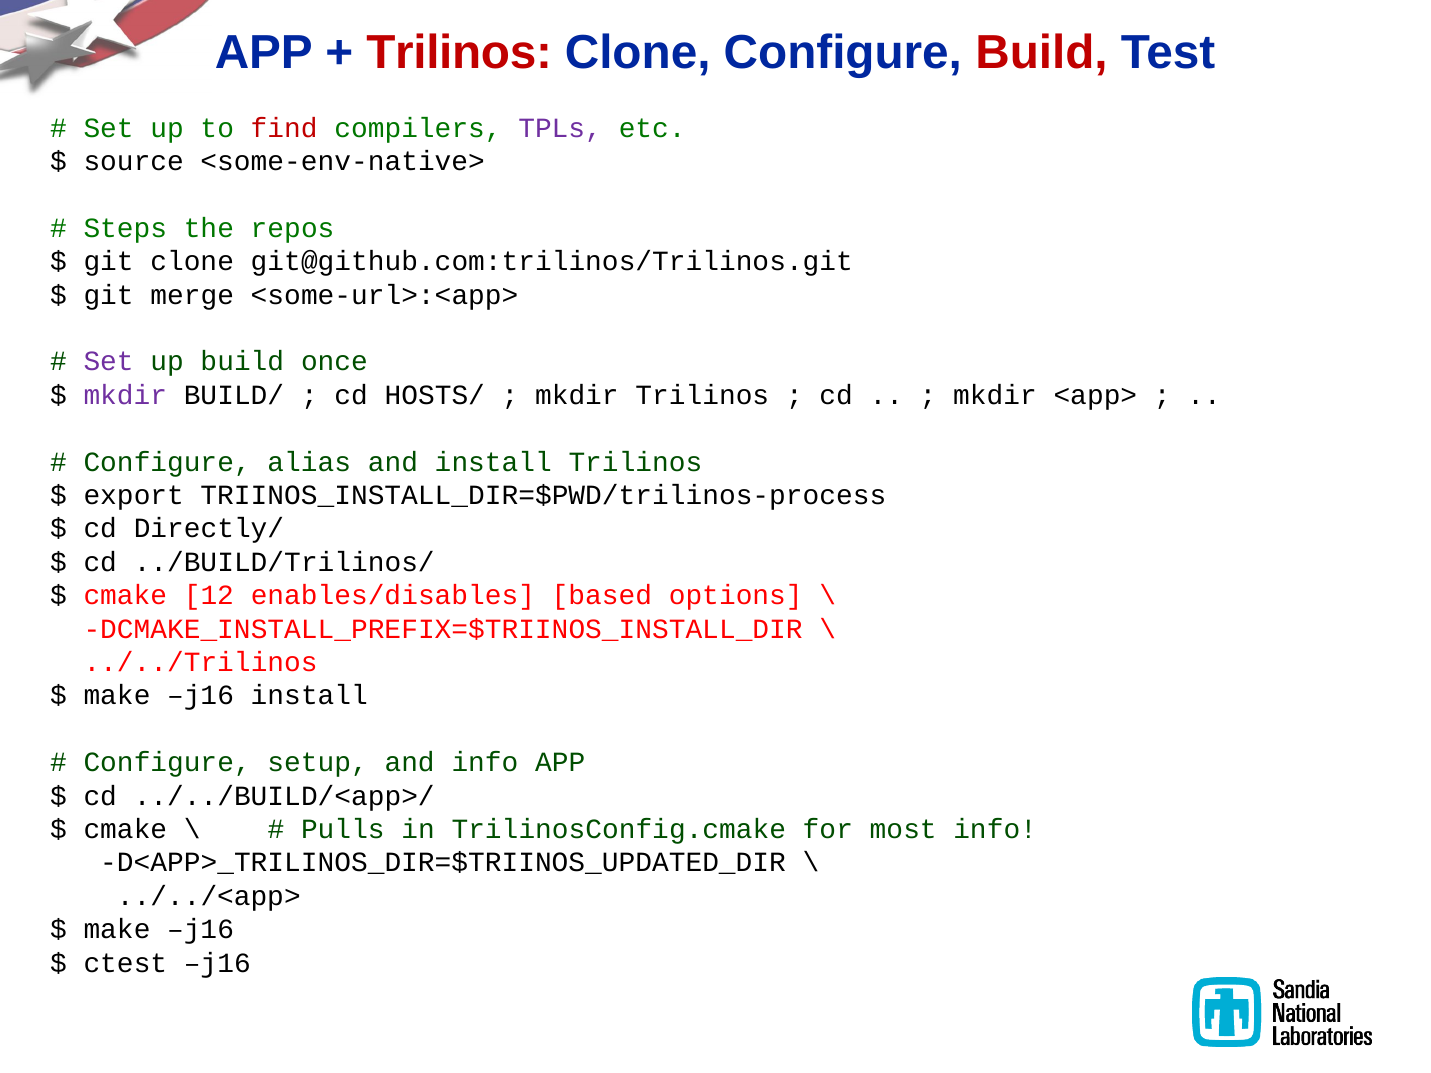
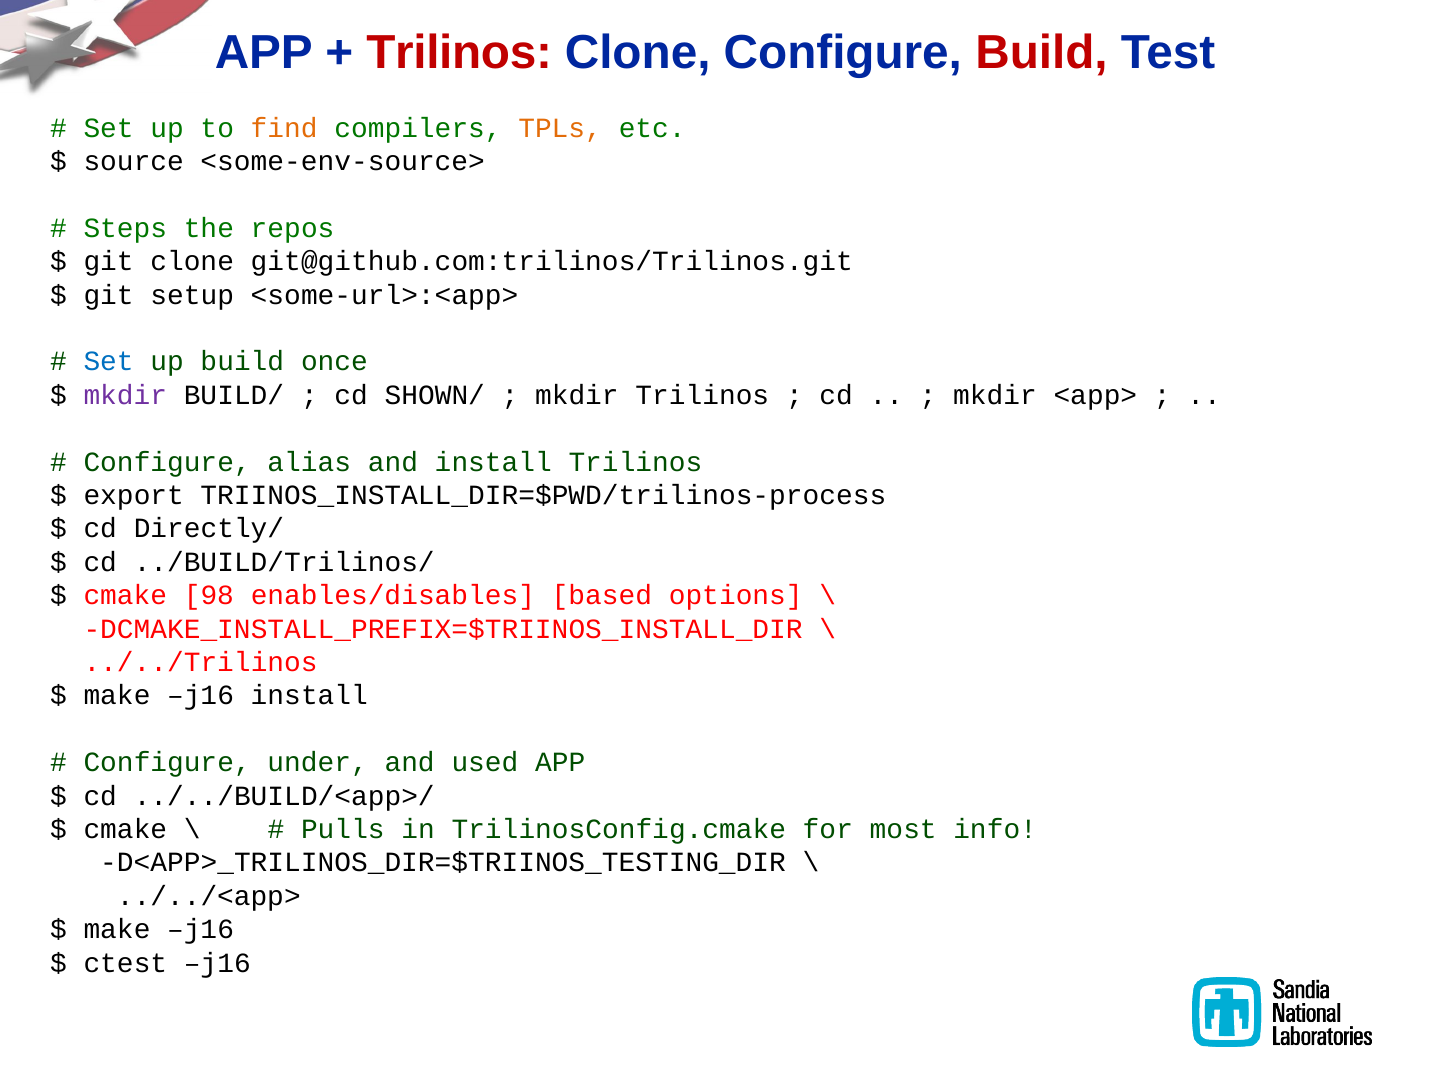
find colour: red -> orange
TPLs colour: purple -> orange
<some-env-native>: <some-env-native> -> <some-env-source>
merge: merge -> setup
Set at (109, 362) colour: purple -> blue
HOSTS/: HOSTS/ -> SHOWN/
12: 12 -> 98
setup: setup -> under
and info: info -> used
D<APP>_TRILINOS_DIR=$TRIINOS_UPDATED_DIR: D<APP>_TRILINOS_DIR=$TRIINOS_UPDATED_DIR -> D<APP>_TRILINOS_DIR=$TRIINOS_TESTING_DIR
